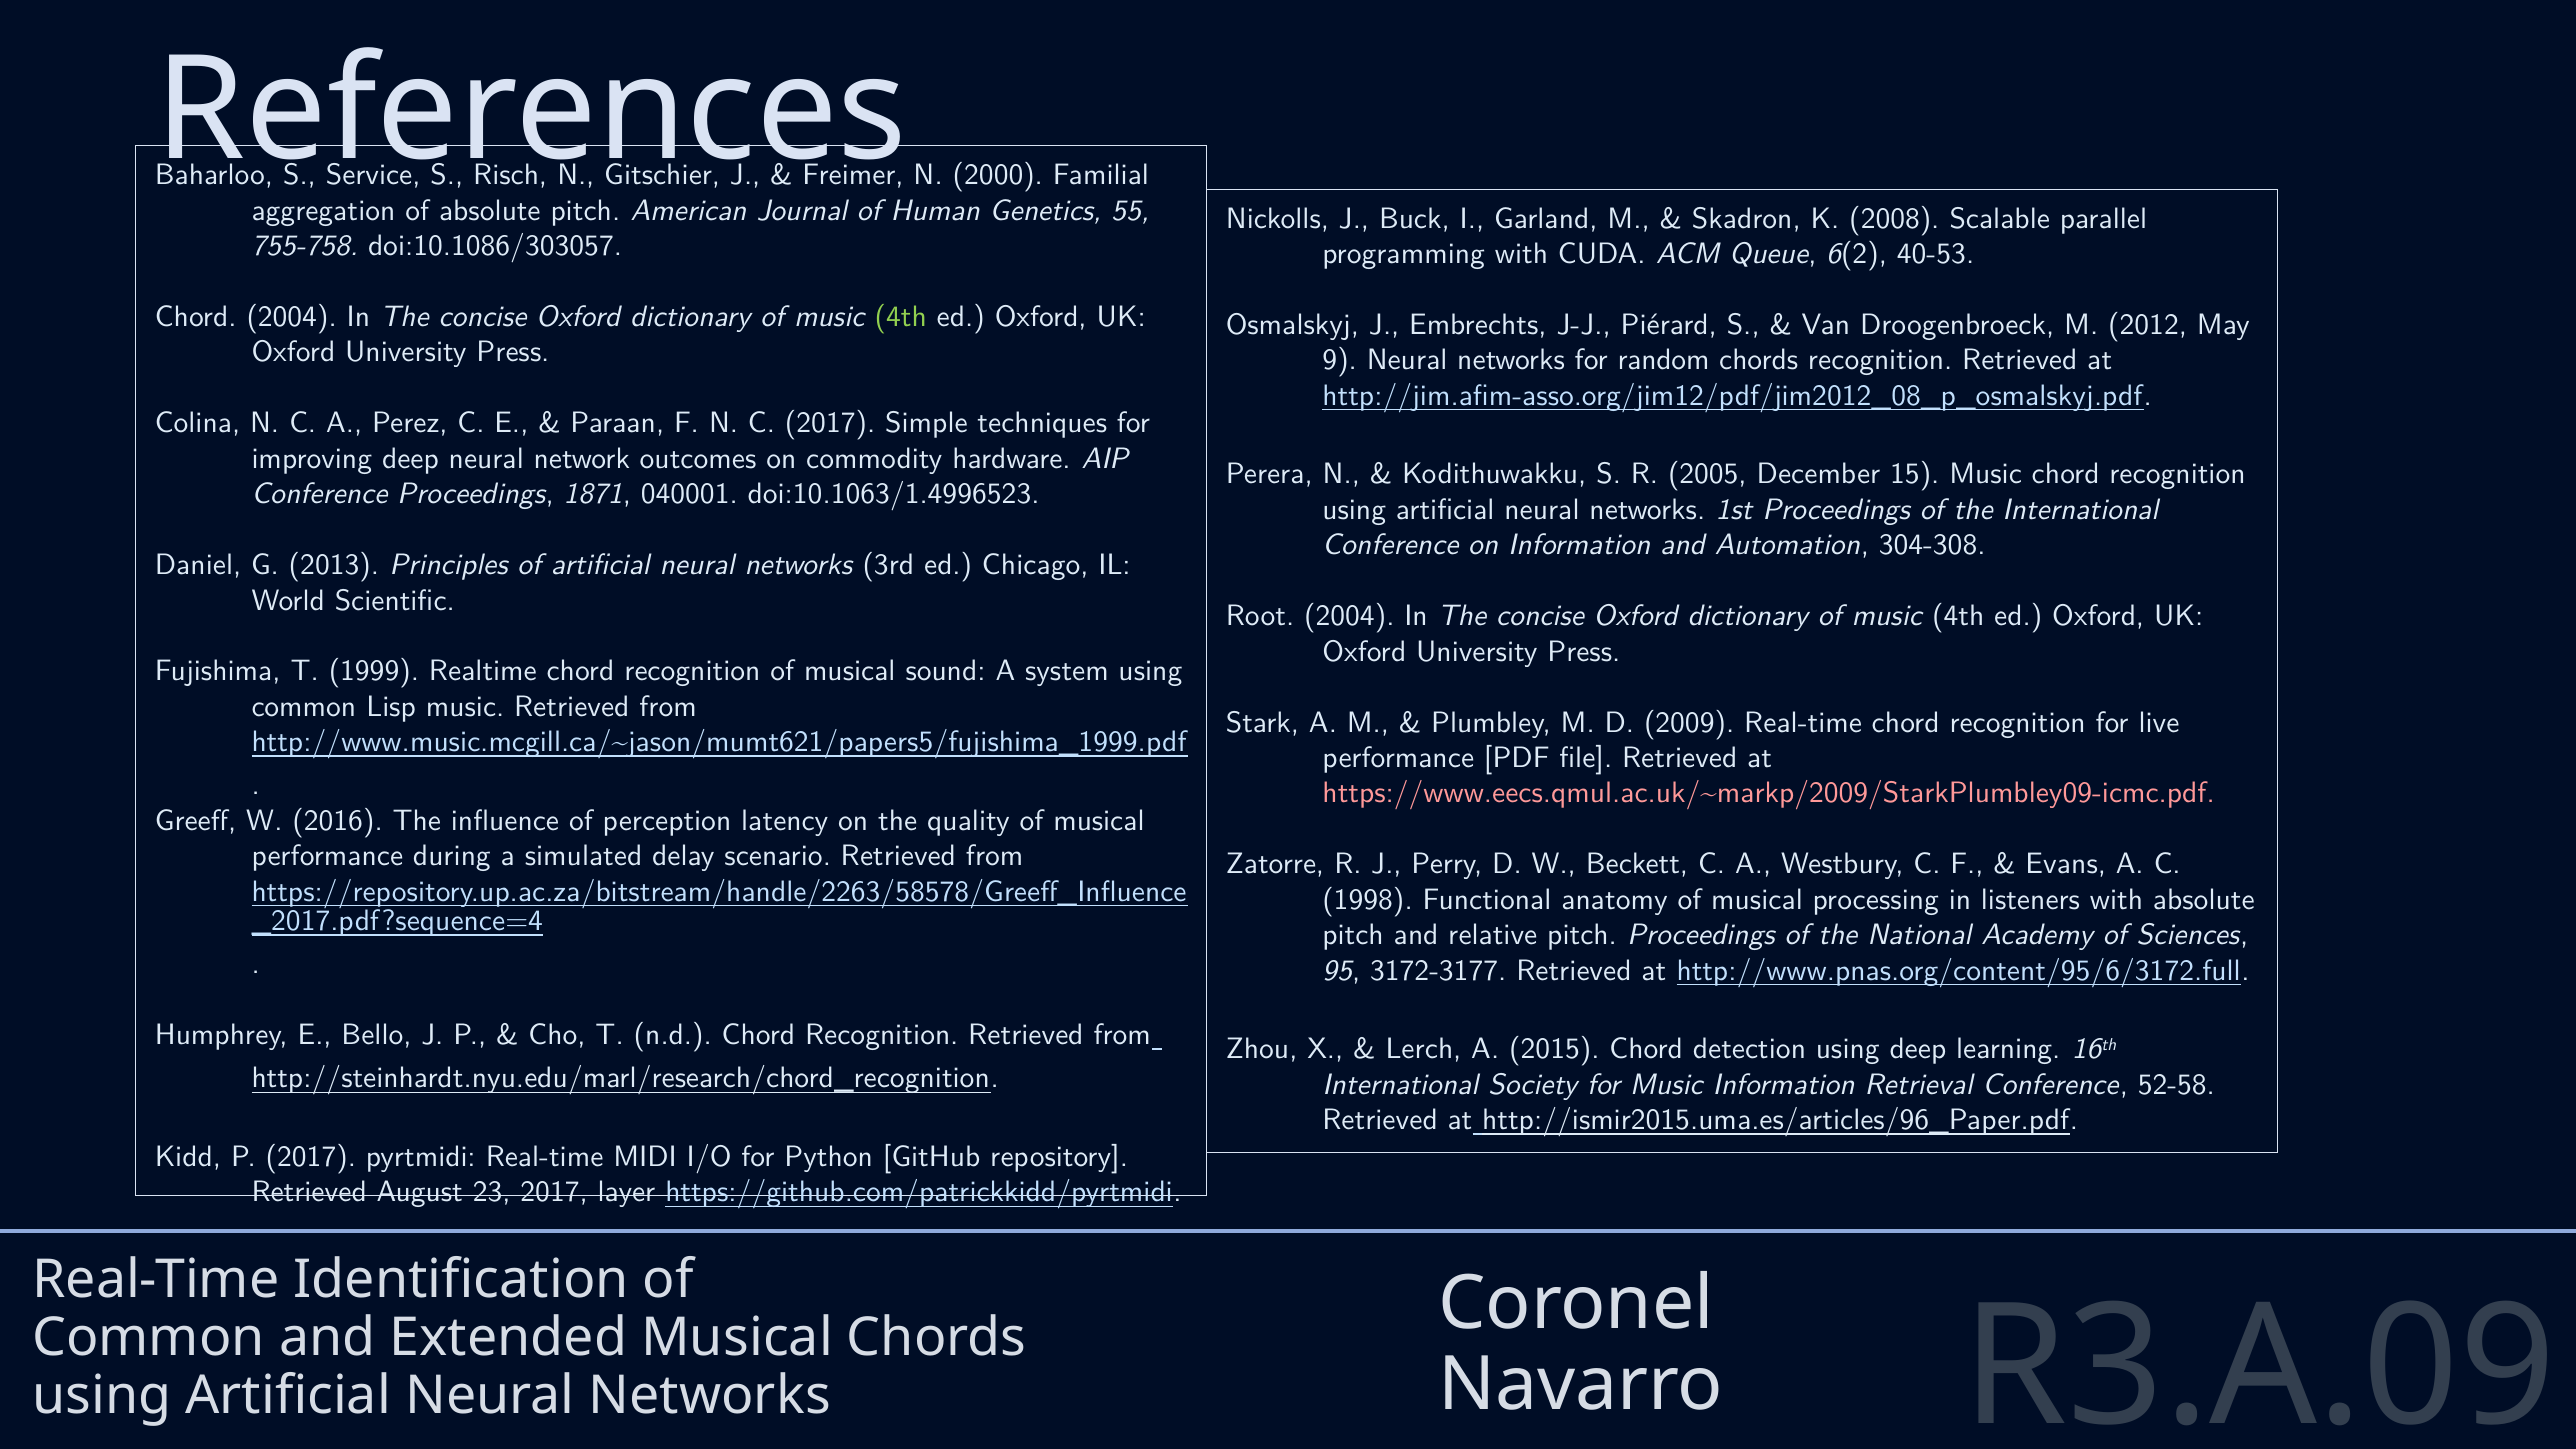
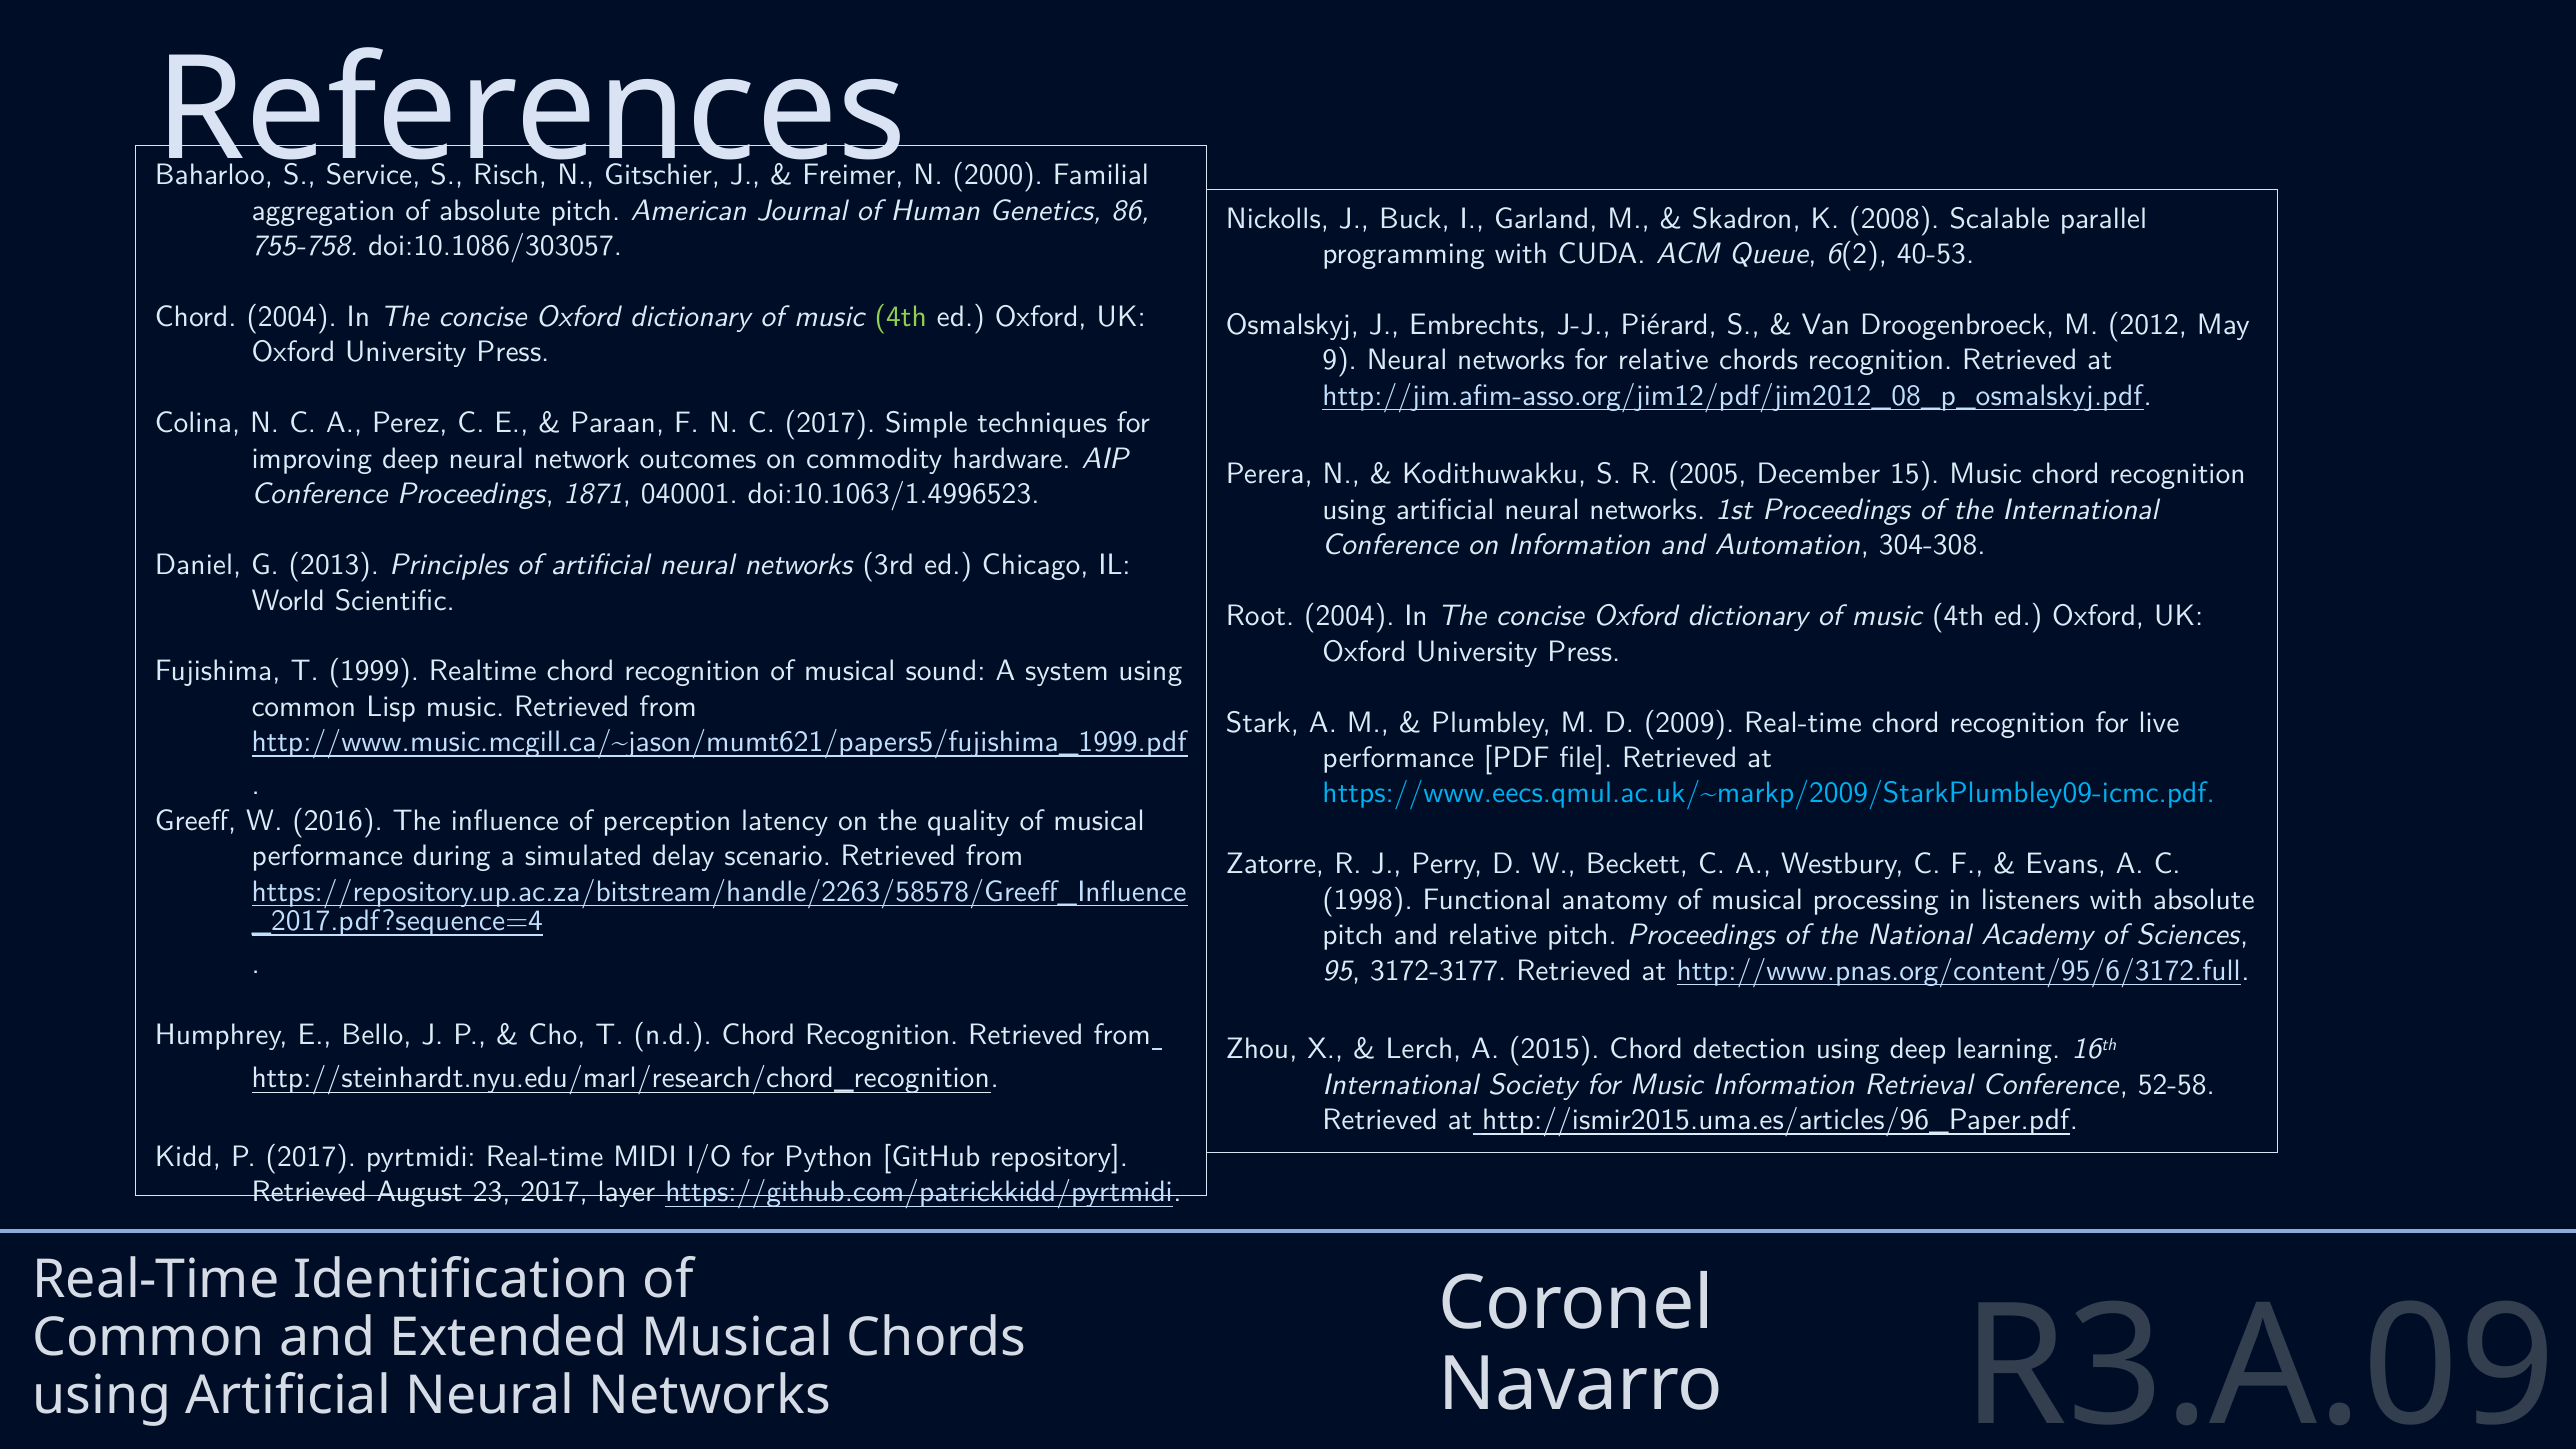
55: 55 -> 86
for random: random -> relative
https://www.eecs.qmul.ac.uk/~markp/2009/StarkPlumbley09-icmc.pdf colour: pink -> light blue
